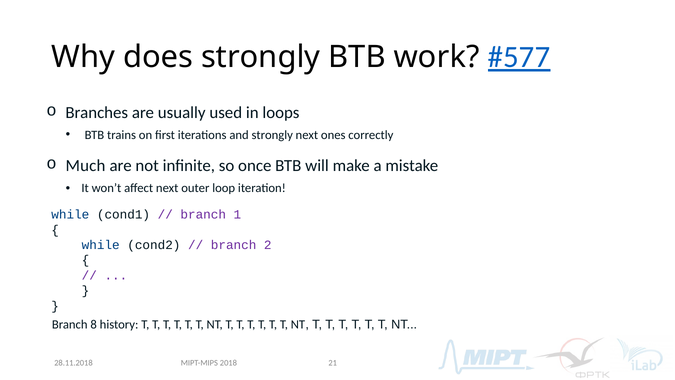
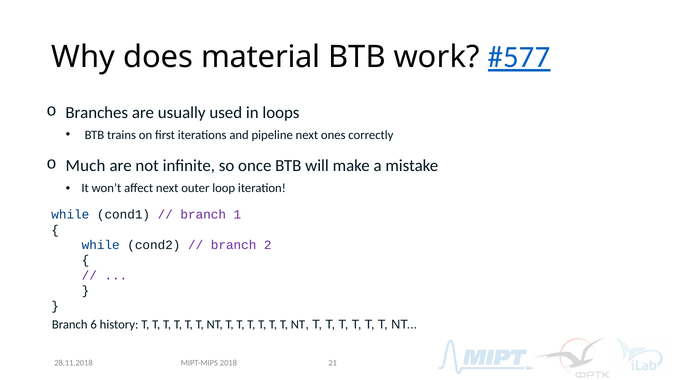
does strongly: strongly -> material
and strongly: strongly -> pipeline
8: 8 -> 6
